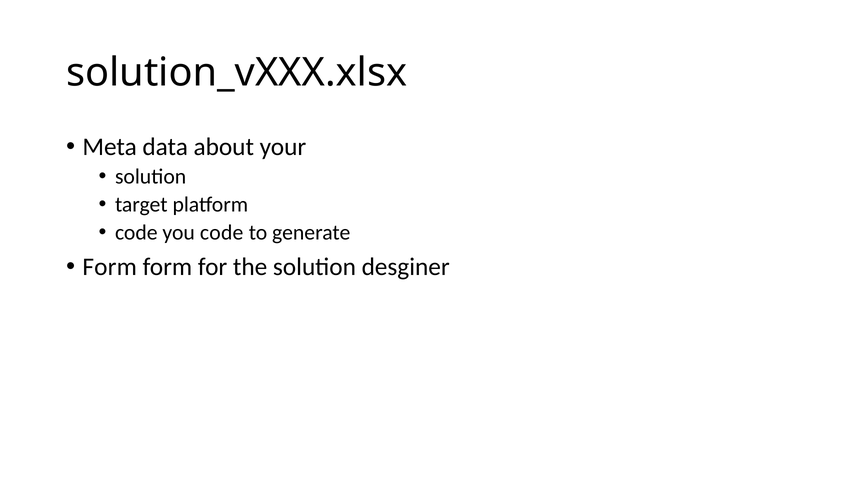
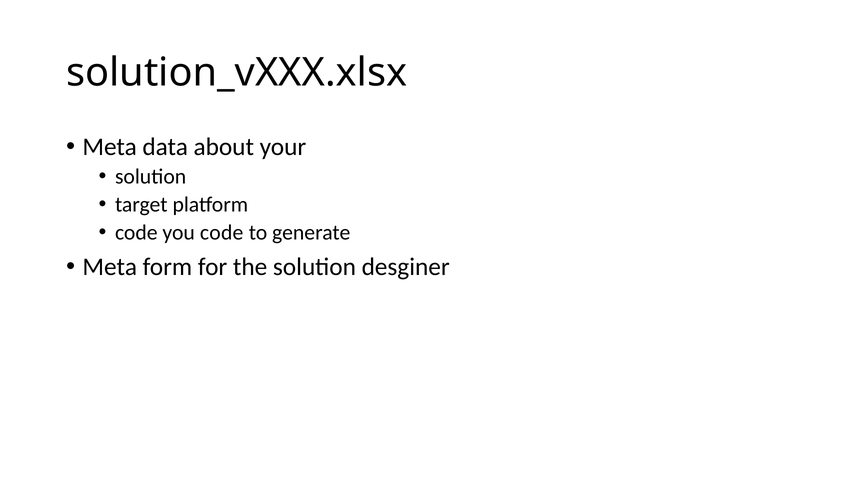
Form at (110, 267): Form -> Meta
